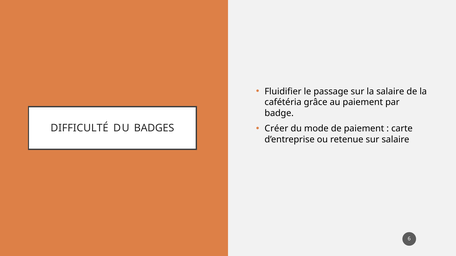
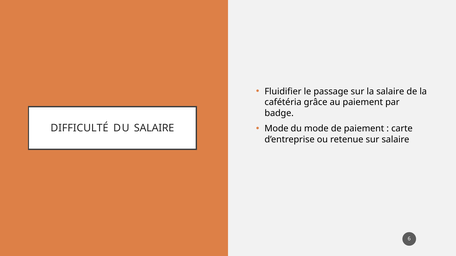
Créer at (276, 129): Créer -> Mode
DU BADGES: BADGES -> SALAIRE
